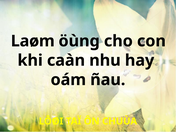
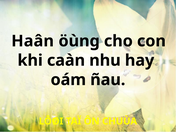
Laøm: Laøm -> Haân
